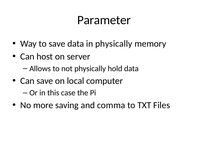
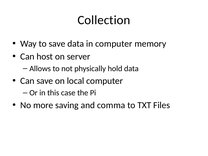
Parameter: Parameter -> Collection
in physically: physically -> computer
